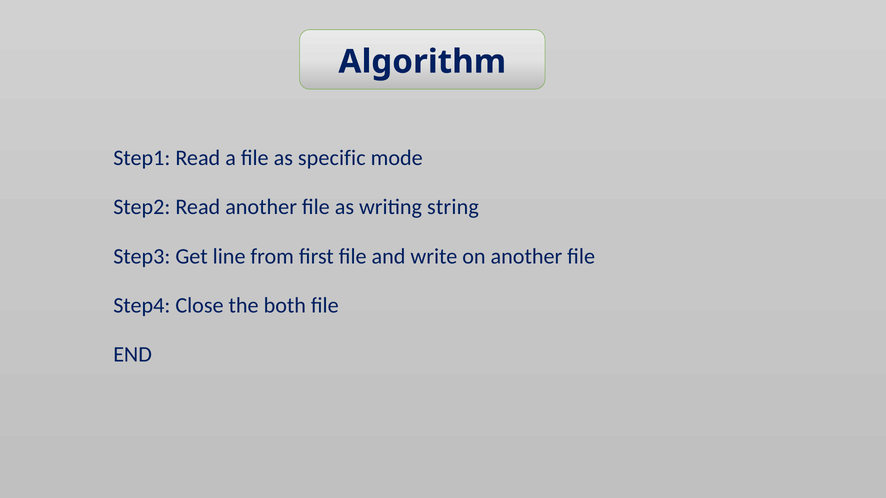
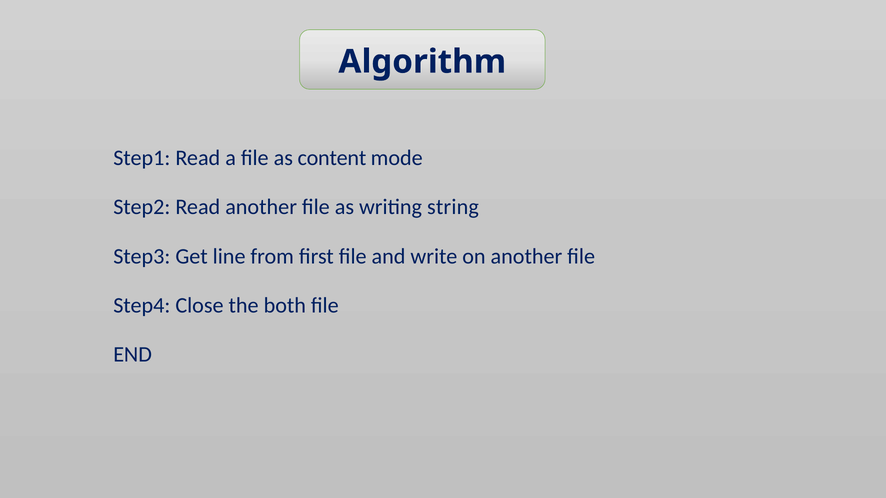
specific: specific -> content
